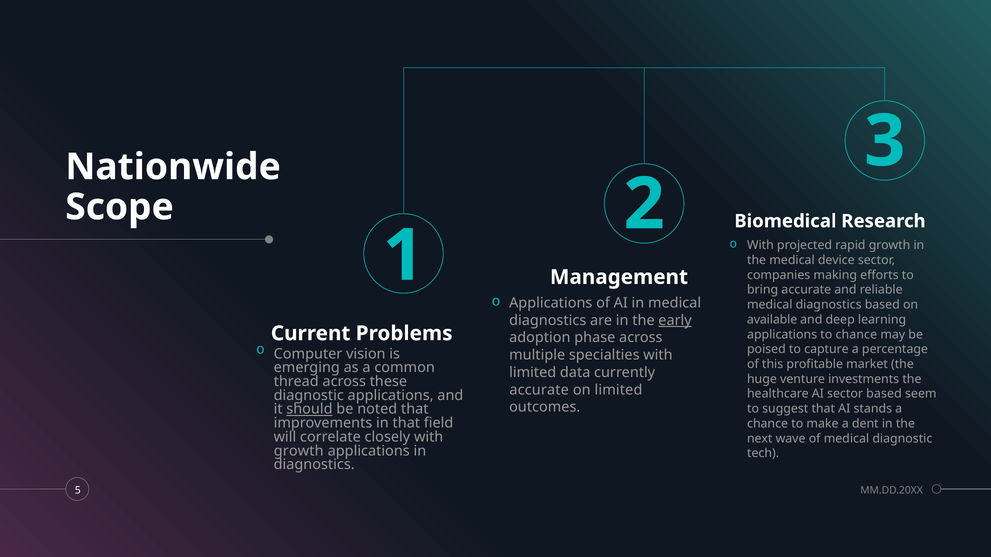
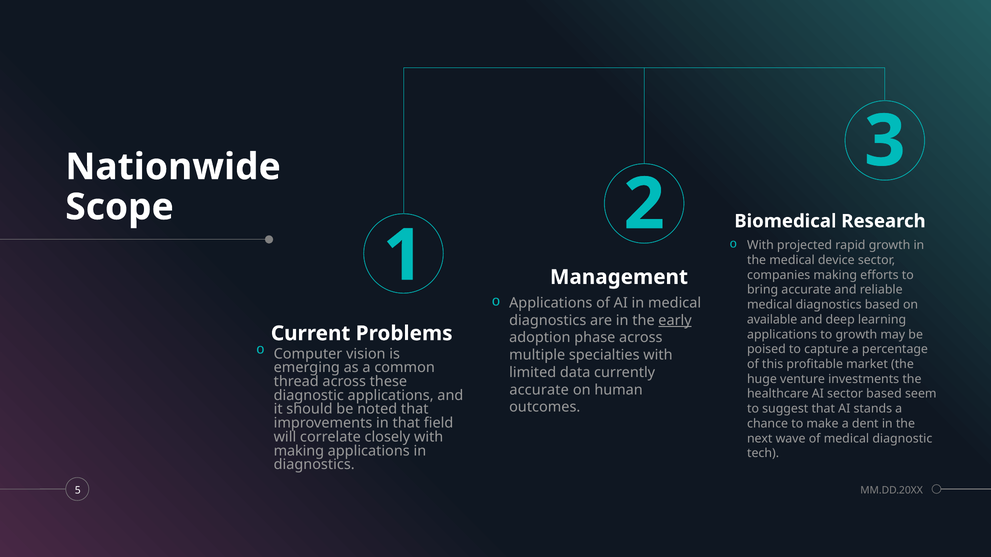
to chance: chance -> growth
on limited: limited -> human
should underline: present -> none
growth at (299, 451): growth -> making
